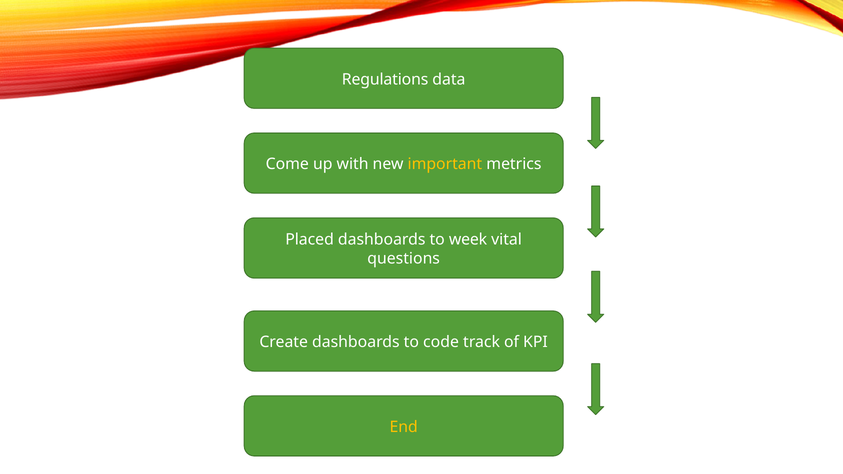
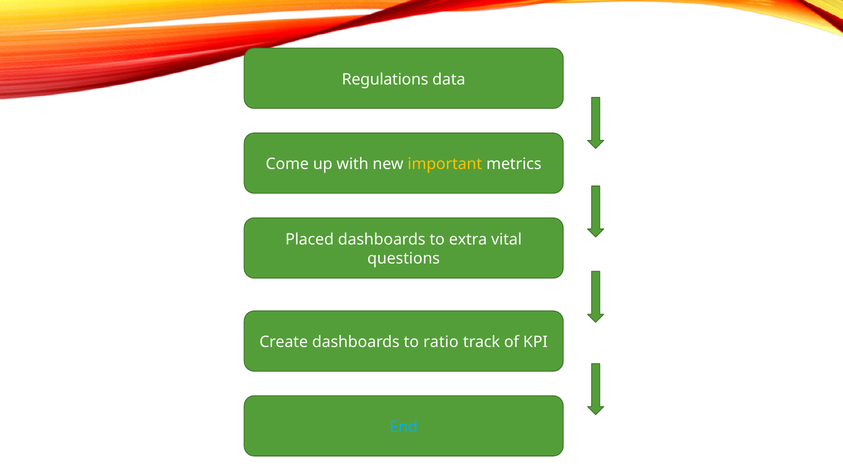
week: week -> extra
code: code -> ratio
End colour: yellow -> light blue
